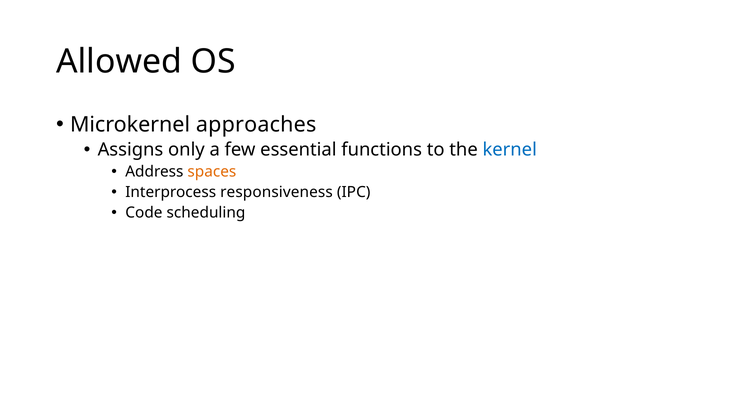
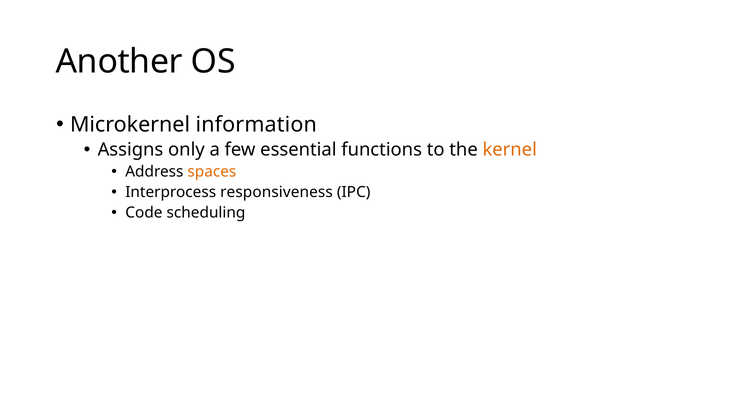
Allowed: Allowed -> Another
approaches: approaches -> information
kernel colour: blue -> orange
